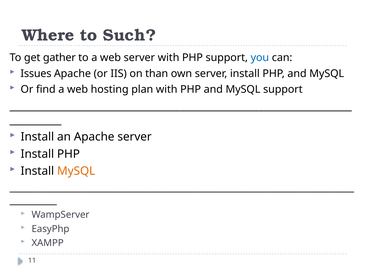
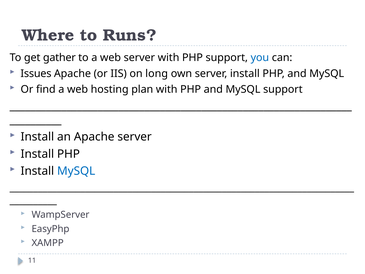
Such: Such -> Runs
than: than -> long
MySQL at (76, 171) colour: orange -> blue
